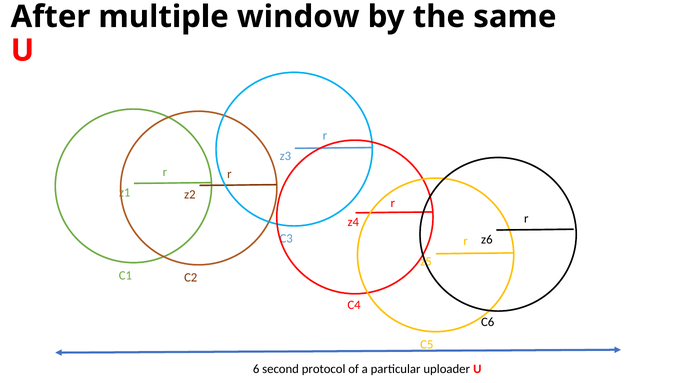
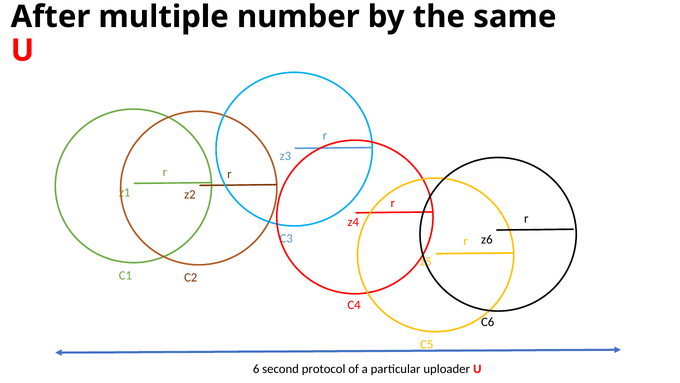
window: window -> number
